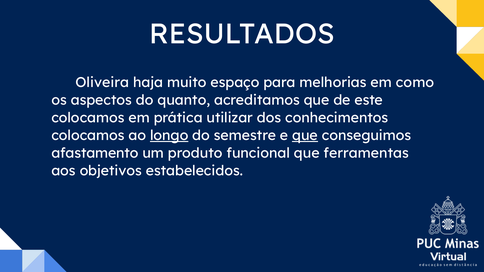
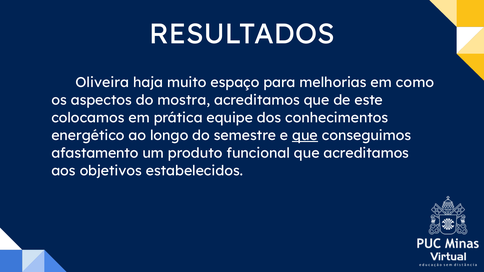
quanto: quanto -> mostra
utilizar: utilizar -> equipe
colocamos at (88, 136): colocamos -> energético
longo underline: present -> none
que ferramentas: ferramentas -> acreditamos
